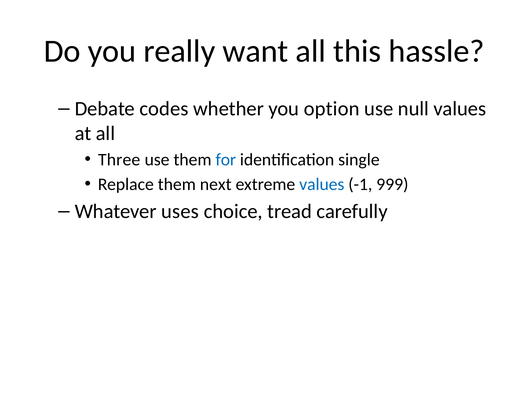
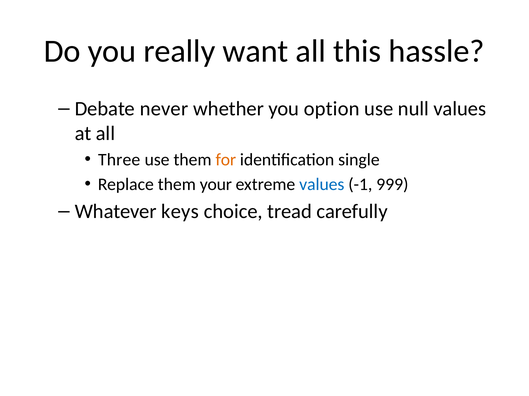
codes: codes -> never
for colour: blue -> orange
next: next -> your
uses: uses -> keys
